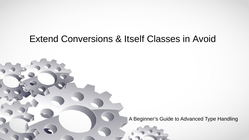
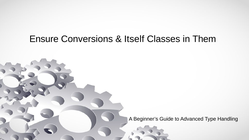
Extend: Extend -> Ensure
Avoid: Avoid -> Them
